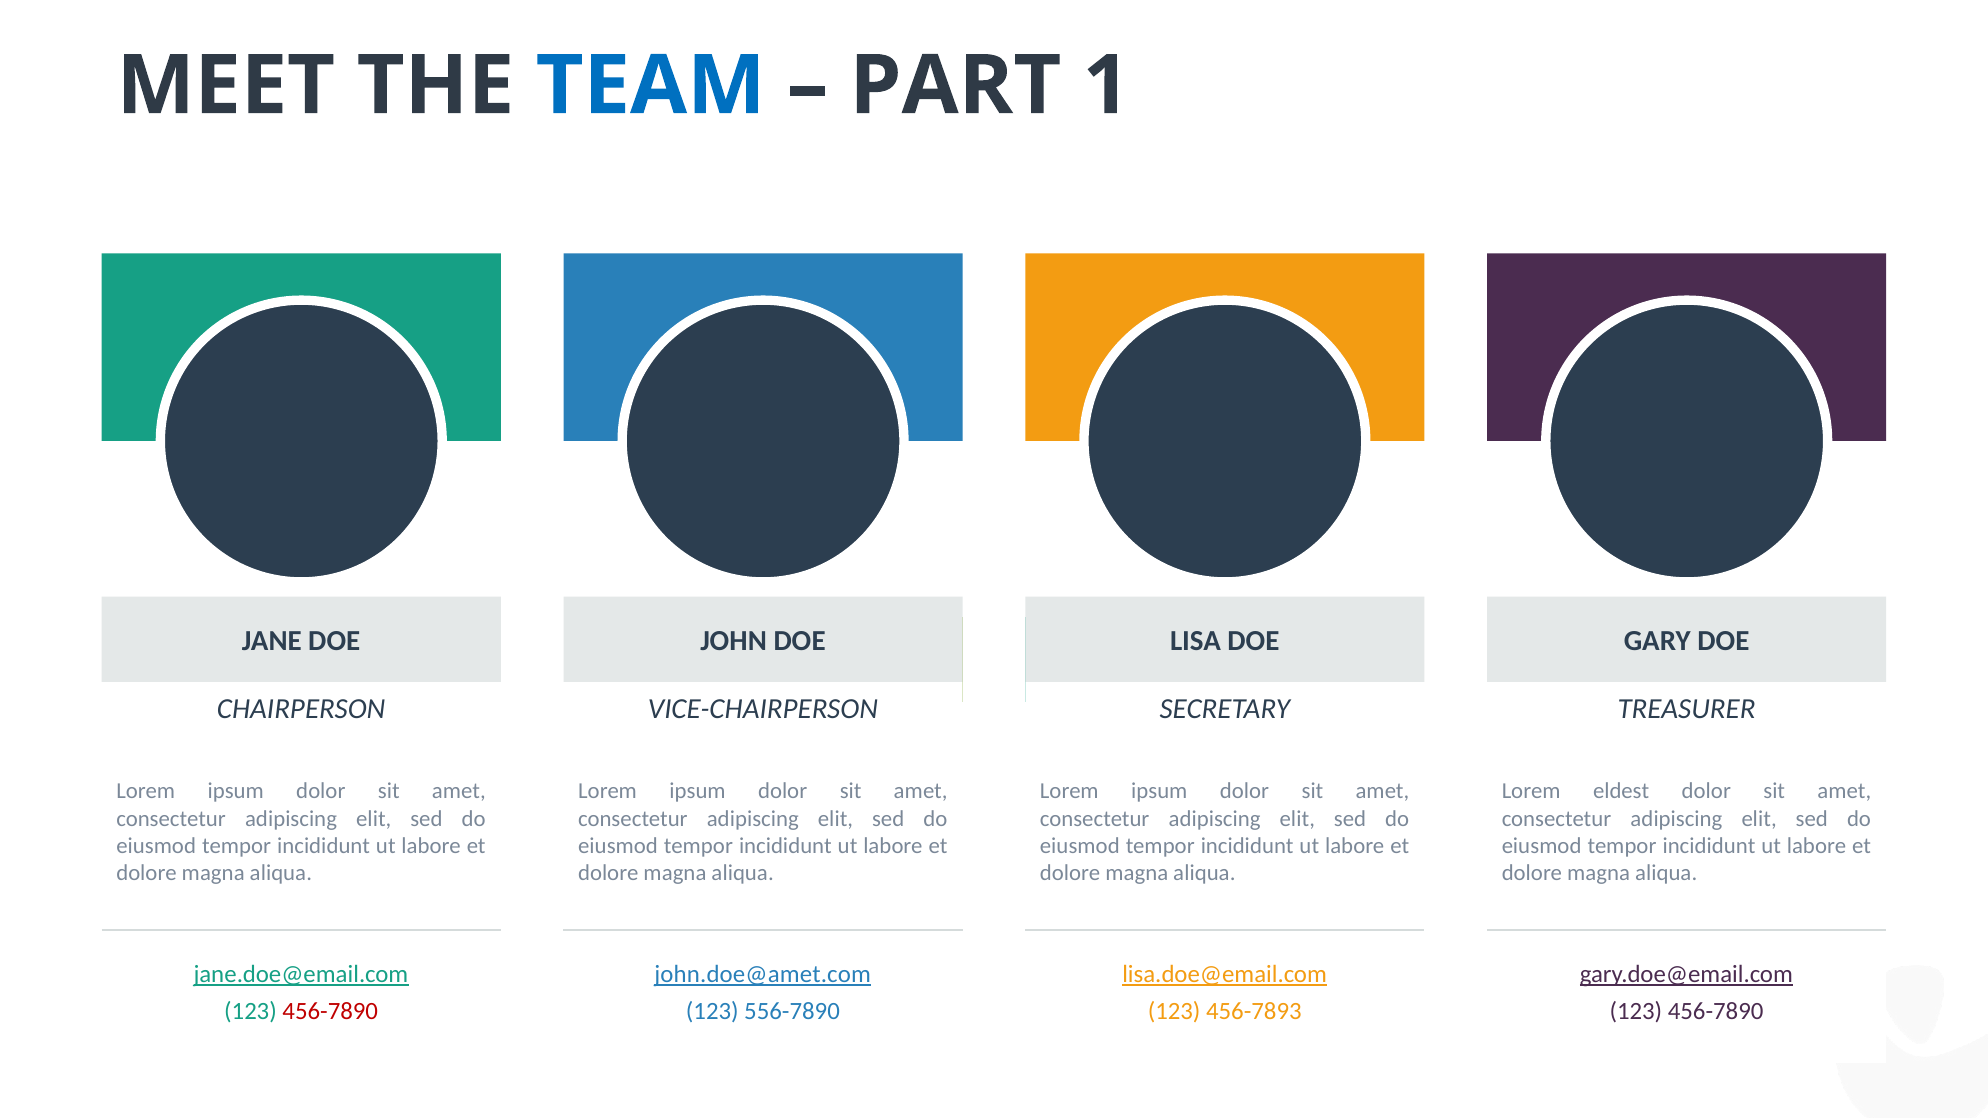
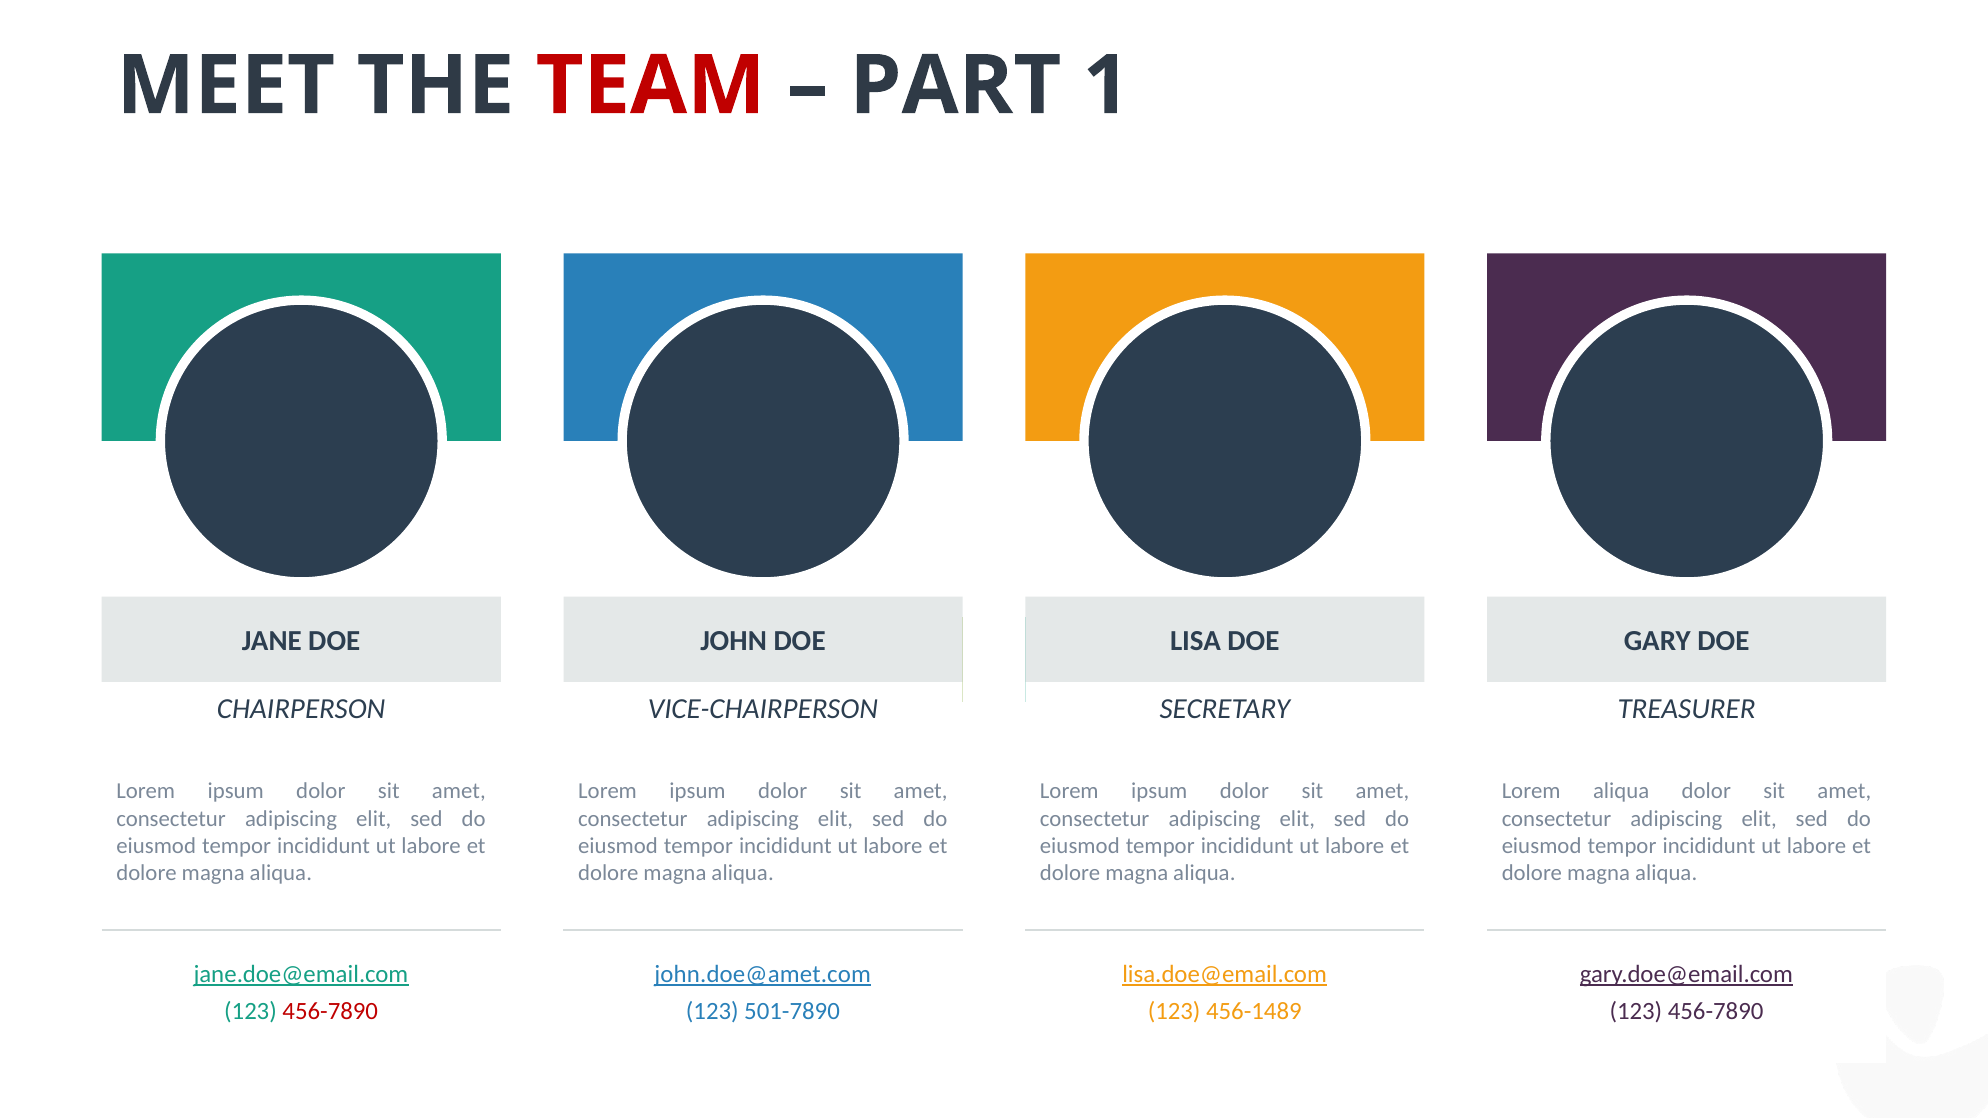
TEAM colour: blue -> red
Lorem eldest: eldest -> aliqua
556-7890: 556-7890 -> 501-7890
456-7893: 456-7893 -> 456-1489
